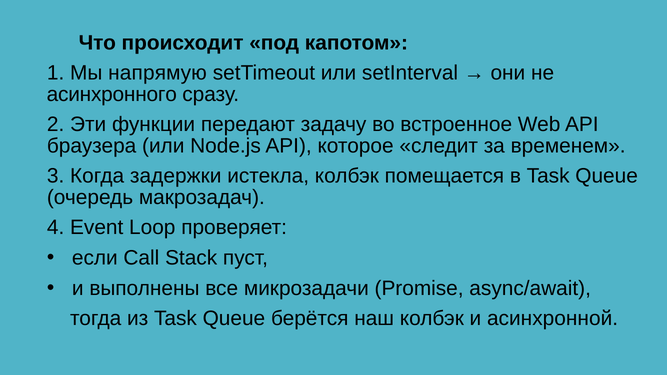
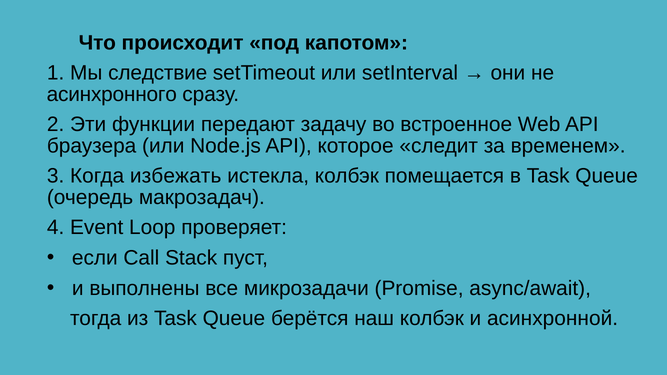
напрямую: напрямую -> следствие
задержки: задержки -> избежать
